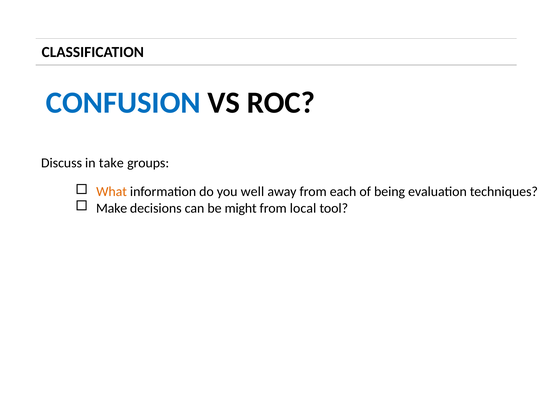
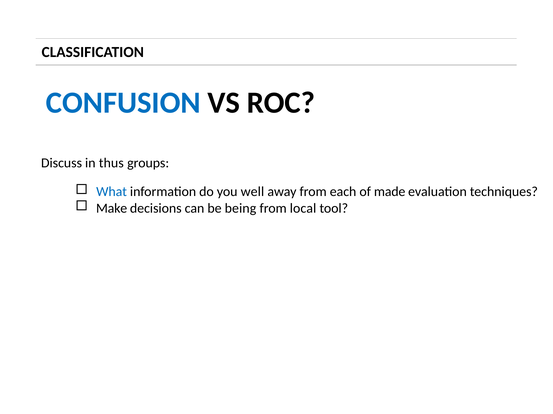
take: take -> thus
What colour: orange -> blue
being: being -> made
might: might -> being
